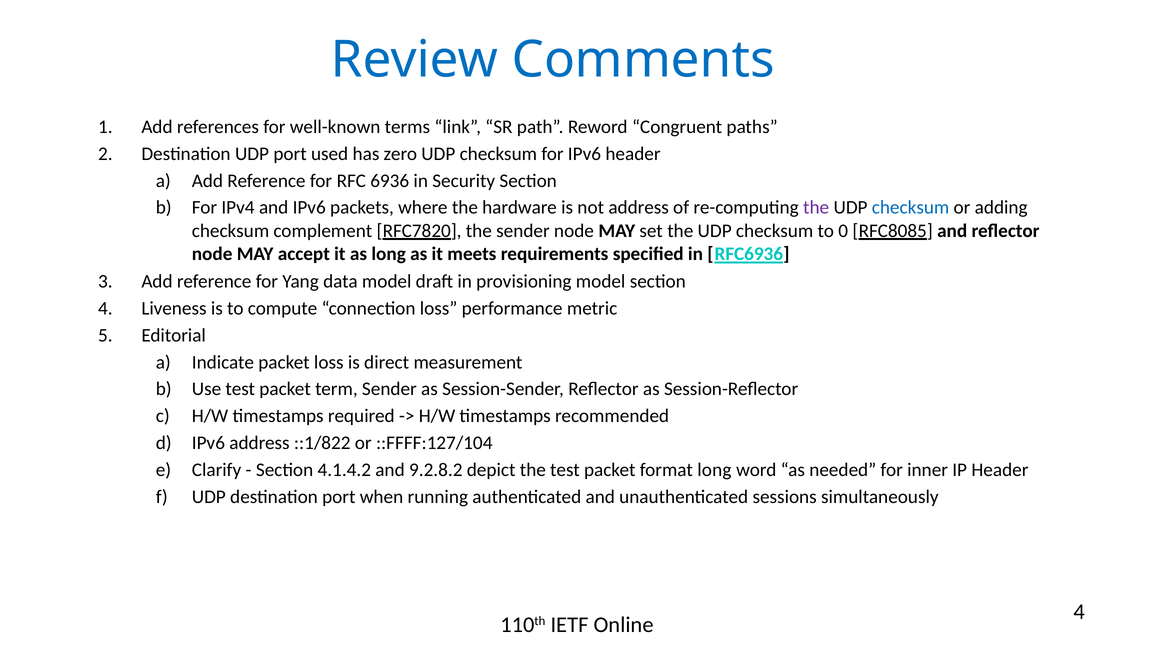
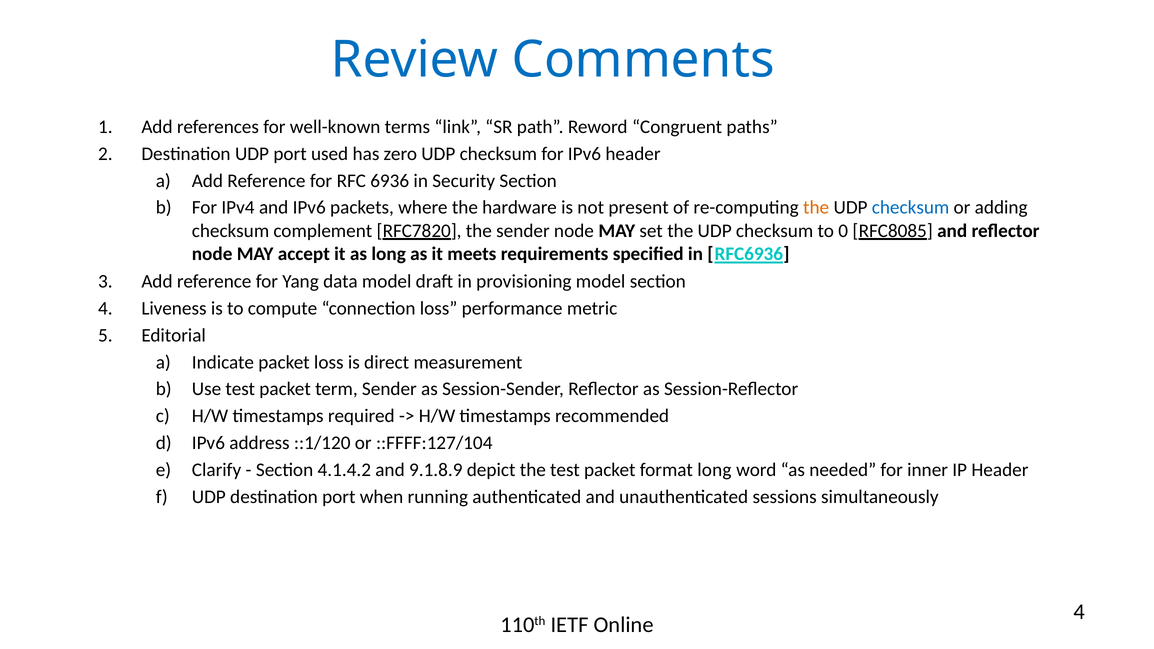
not address: address -> present
the at (816, 208) colour: purple -> orange
::1/822: ::1/822 -> ::1/120
9.2.8.2: 9.2.8.2 -> 9.1.8.9
